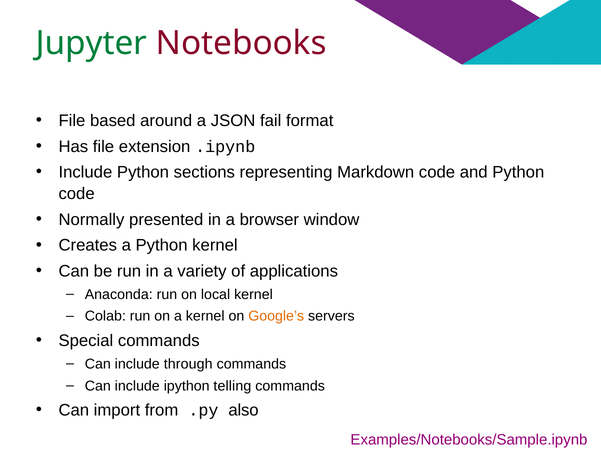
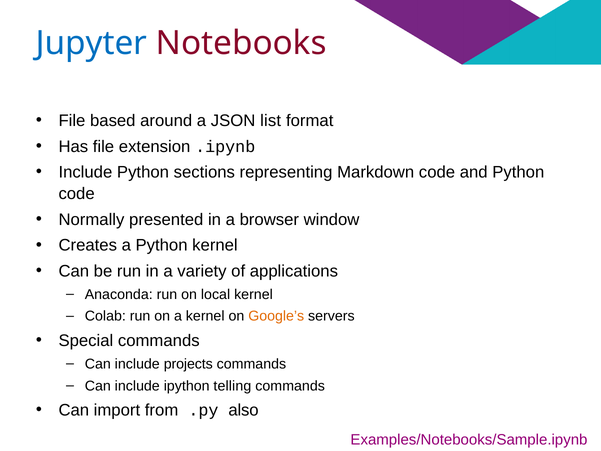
Jupyter colour: green -> blue
fail: fail -> list
through: through -> projects
